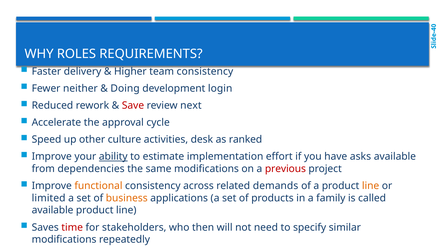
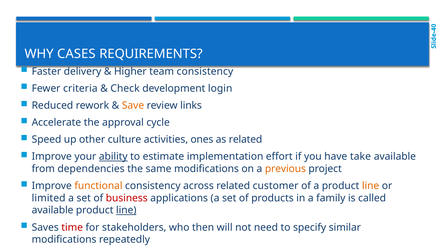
ROLES: ROLES -> CASES
neither: neither -> criteria
Doing: Doing -> Check
Save colour: red -> orange
next: next -> links
desk: desk -> ones
as ranked: ranked -> related
asks: asks -> take
previous colour: red -> orange
demands: demands -> customer
business colour: orange -> red
line at (126, 211) underline: none -> present
